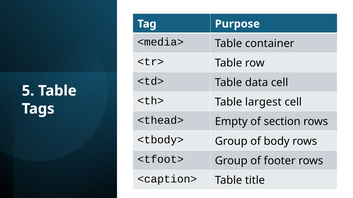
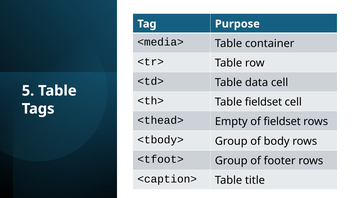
Table largest: largest -> fieldset
of section: section -> fieldset
